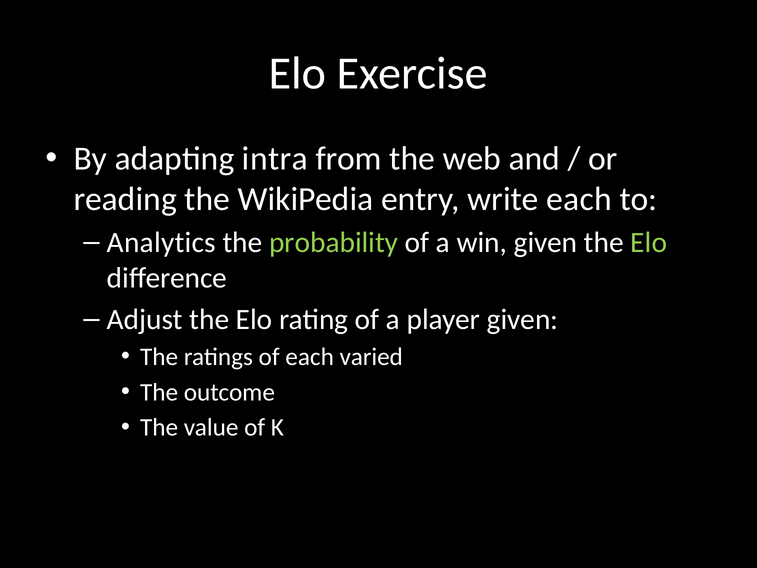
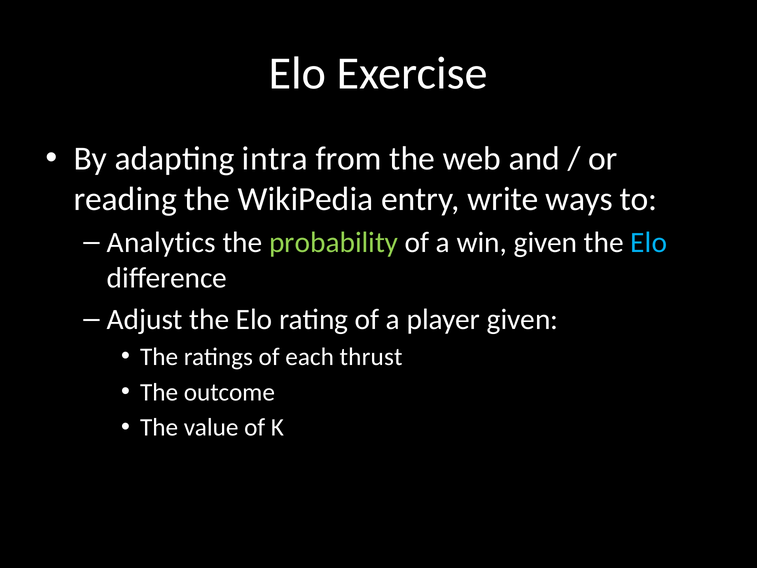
write each: each -> ways
Elo at (649, 243) colour: light green -> light blue
varied: varied -> thrust
